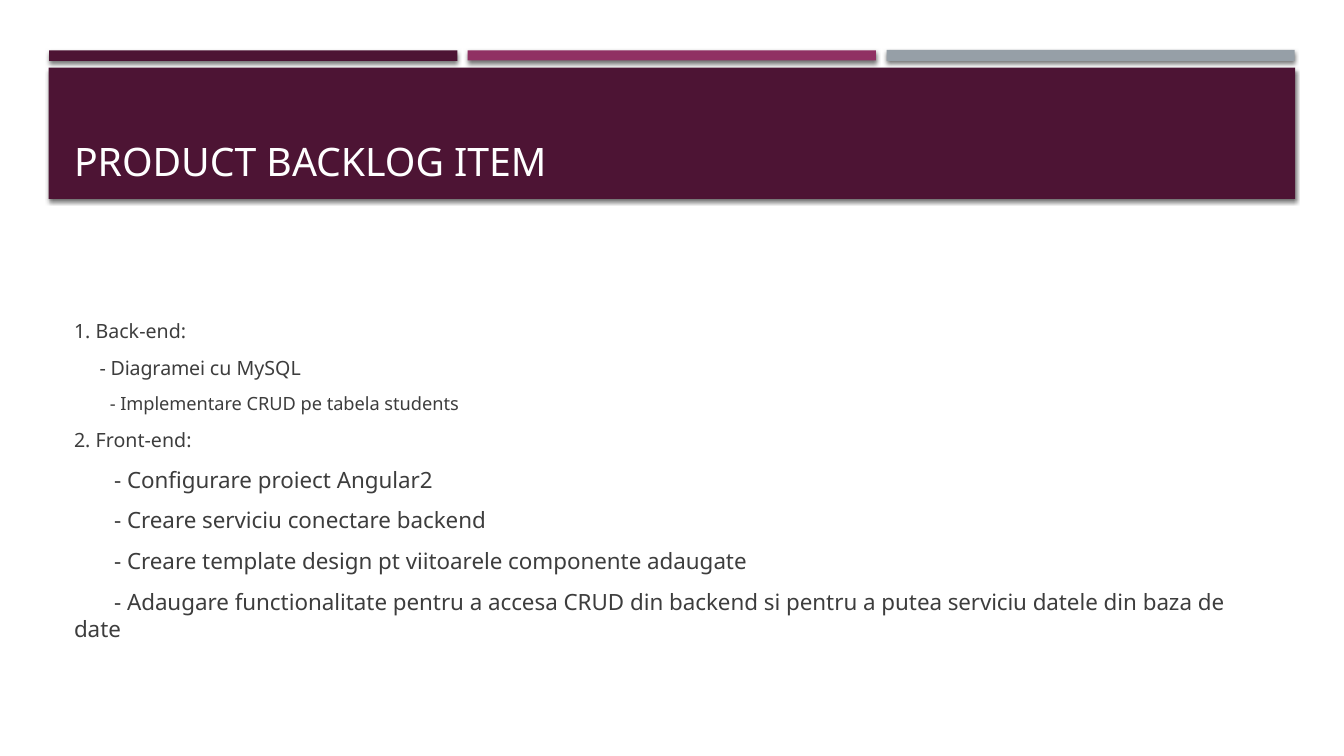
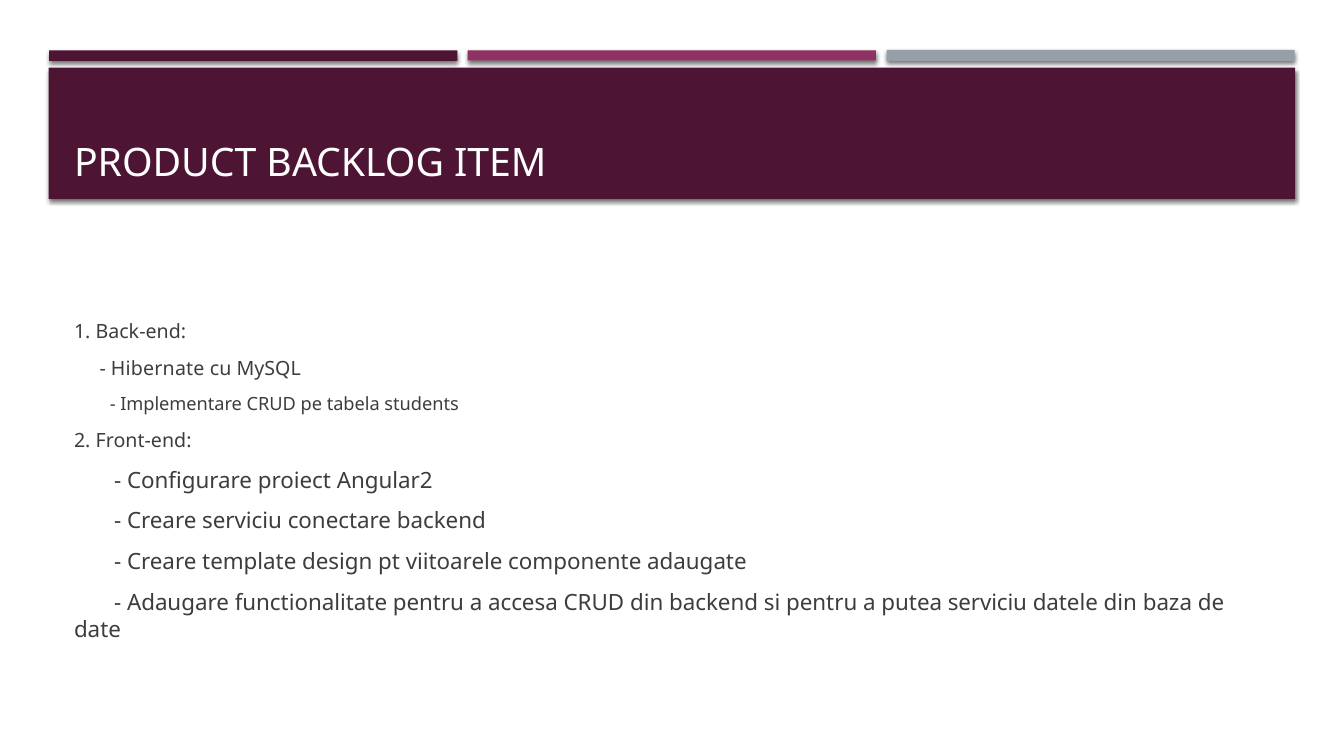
Diagramei: Diagramei -> Hibernate
